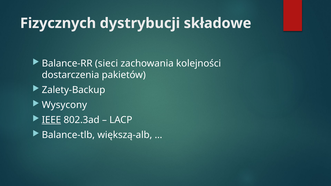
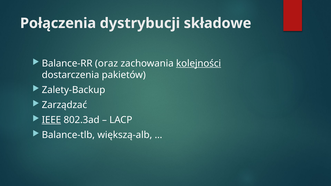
Fizycznych: Fizycznych -> Połączenia
sieci: sieci -> oraz
kolejności underline: none -> present
Wysycony: Wysycony -> Zarządzać
